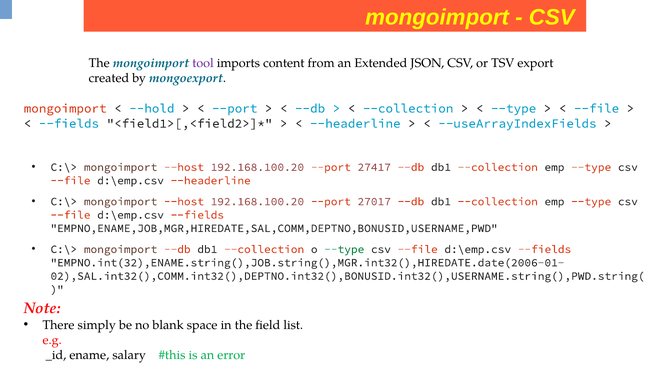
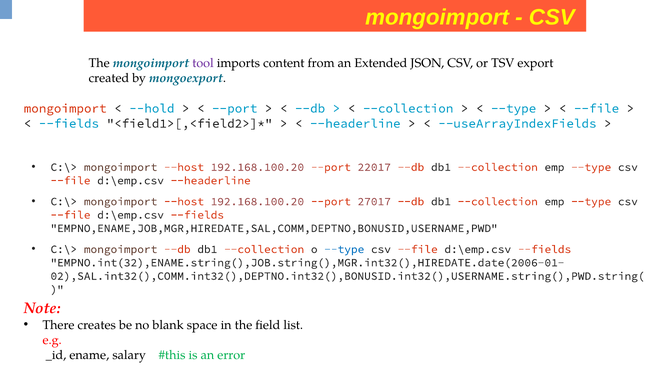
27417: 27417 -> 22017
--type at (344, 249) colour: green -> blue
simply: simply -> creates
